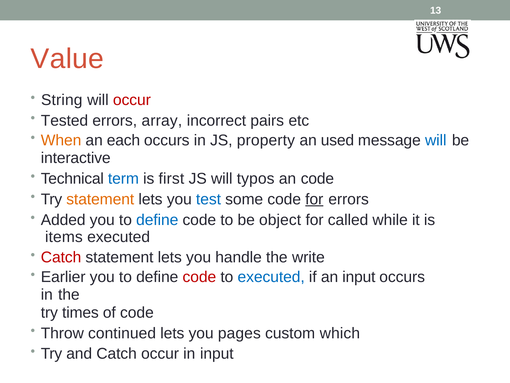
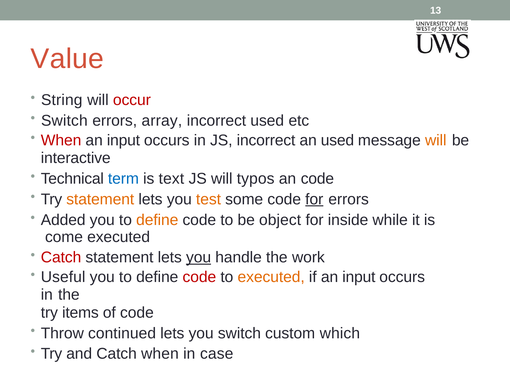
Tested at (64, 120): Tested -> Switch
incorrect pairs: pairs -> used
When at (61, 140) colour: orange -> red
each at (123, 140): each -> input
JS property: property -> incorrect
will at (436, 140) colour: blue -> orange
first: first -> text
test colour: blue -> orange
define at (157, 220) colour: blue -> orange
called: called -> inside
items: items -> come
you at (199, 257) underline: none -> present
write: write -> work
Earlier: Earlier -> Useful
executed at (271, 277) colour: blue -> orange
times: times -> items
you pages: pages -> switch
Catch occur: occur -> when
in input: input -> case
